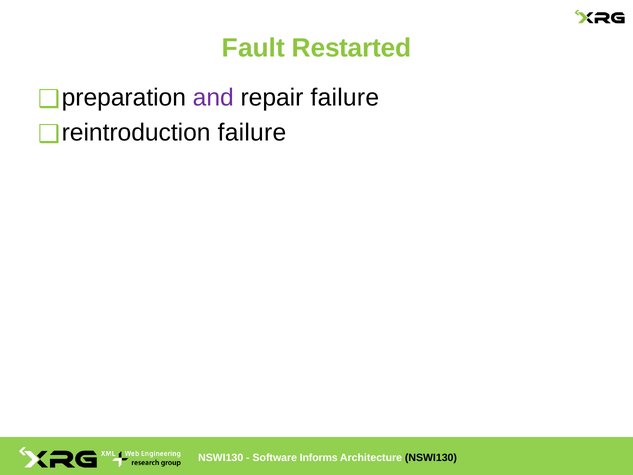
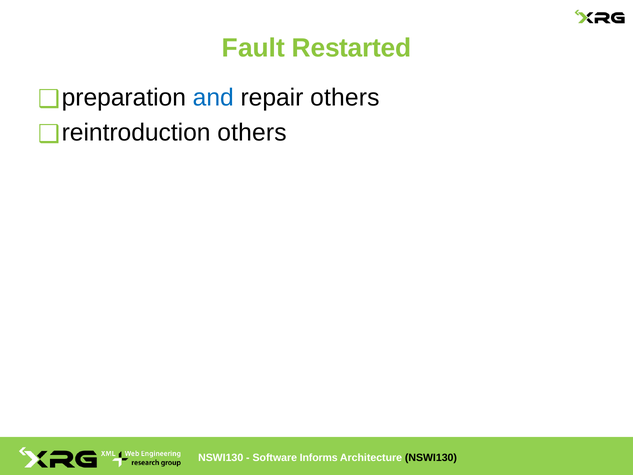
and colour: purple -> blue
repair failure: failure -> others
reintroduction failure: failure -> others
